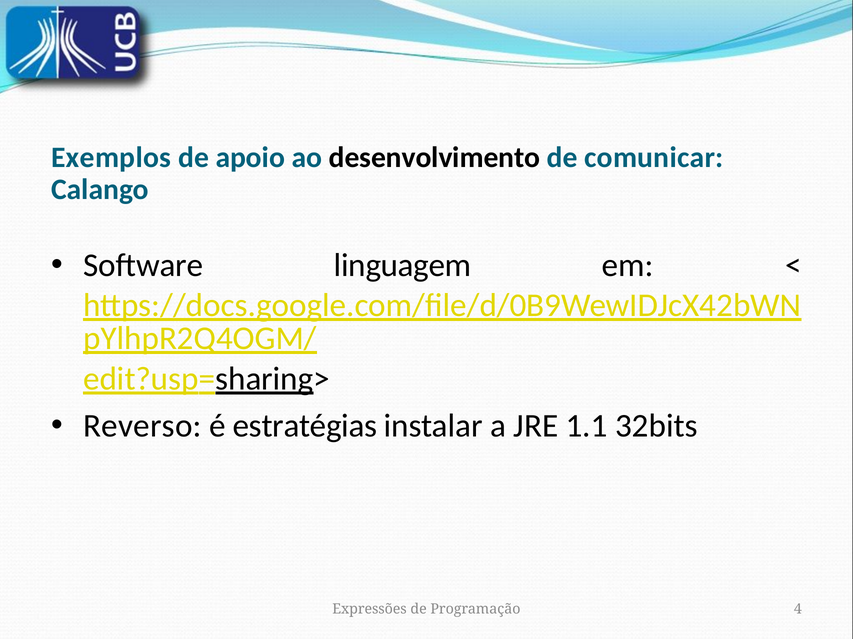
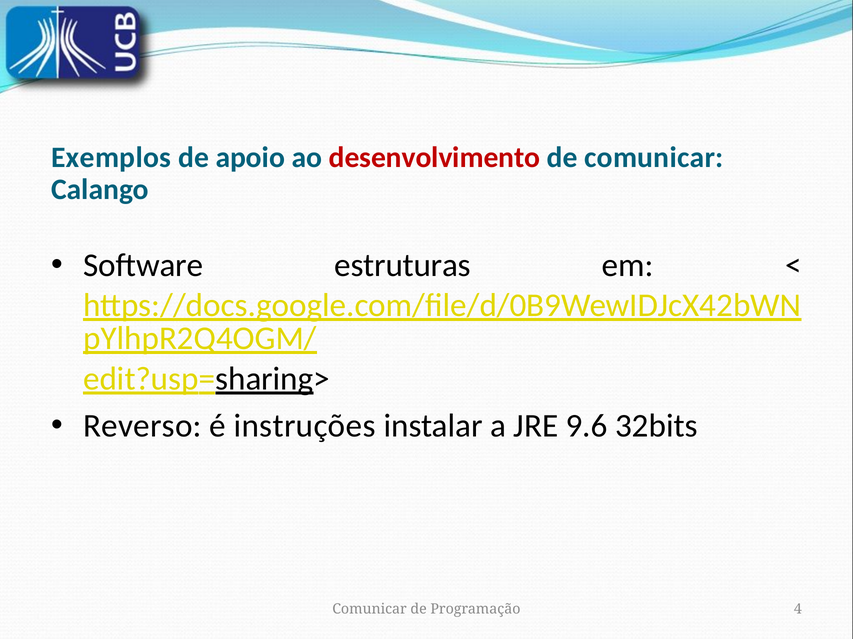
desenvolvimento colour: black -> red
linguagem: linguagem -> estruturas
estratégias: estratégias -> instruções
1.1: 1.1 -> 9.6
Expressões at (370, 610): Expressões -> Comunicar
